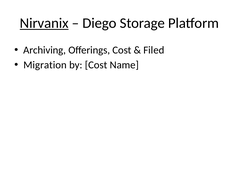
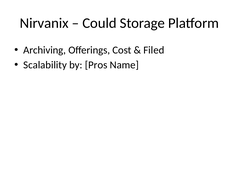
Nirvanix underline: present -> none
Diego: Diego -> Could
Migration: Migration -> Scalability
by Cost: Cost -> Pros
